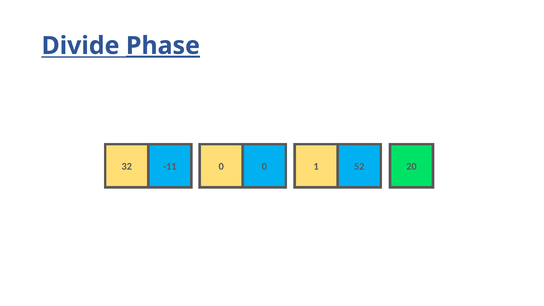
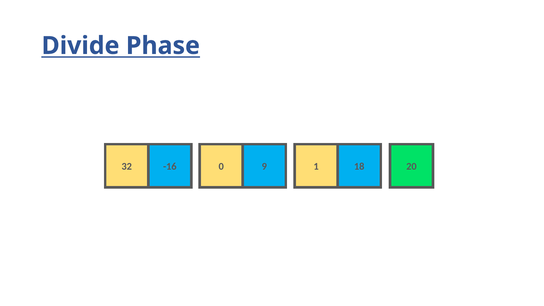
Phase underline: present -> none
-11: -11 -> -16
0 0: 0 -> 9
52: 52 -> 18
